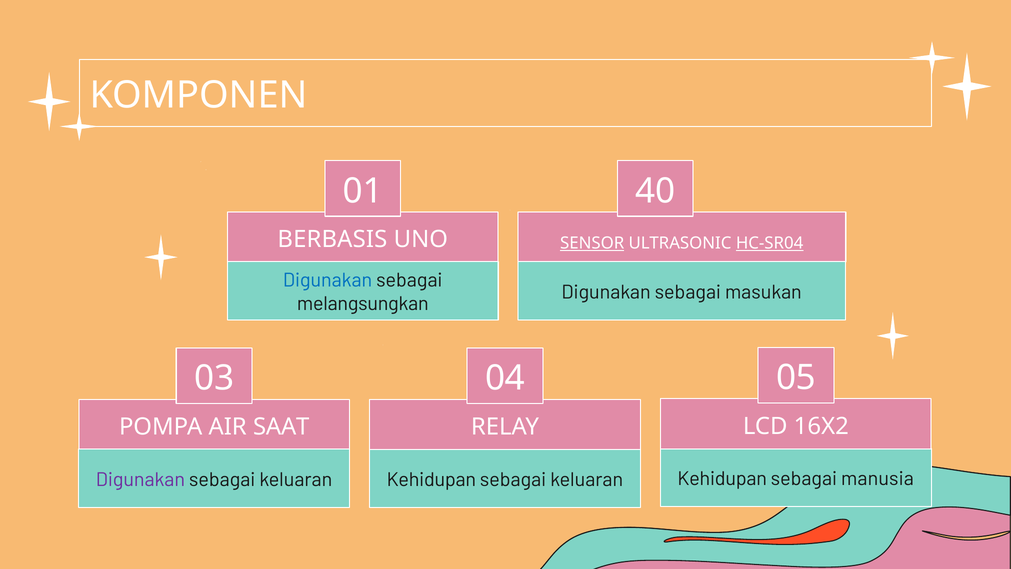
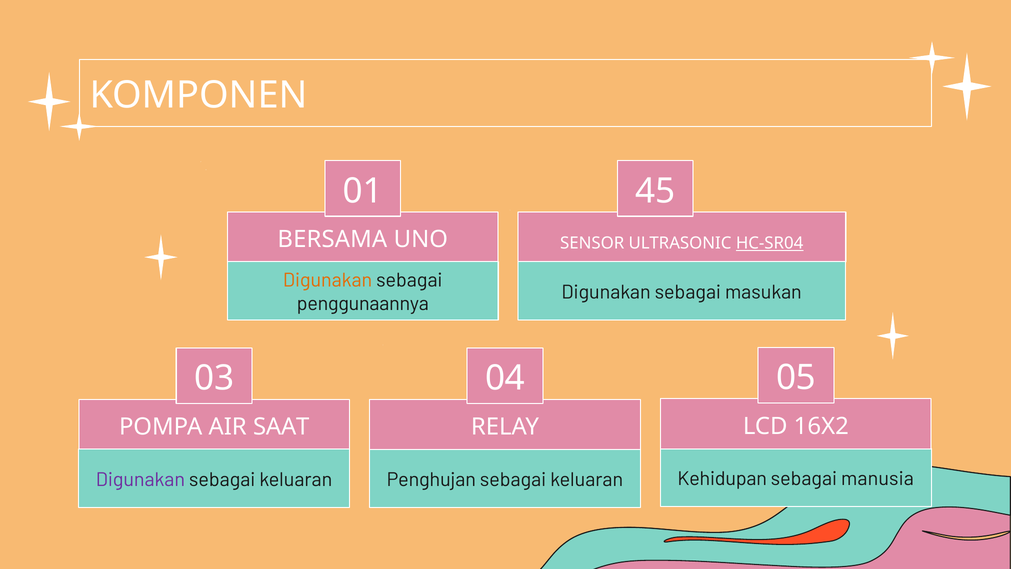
40: 40 -> 45
BERBASIS: BERBASIS -> BERSAMA
SENSOR underline: present -> none
Digunakan at (328, 280) colour: blue -> orange
melangsungkan: melangsungkan -> penggunaannya
keluaran Kehidupan: Kehidupan -> Penghujan
